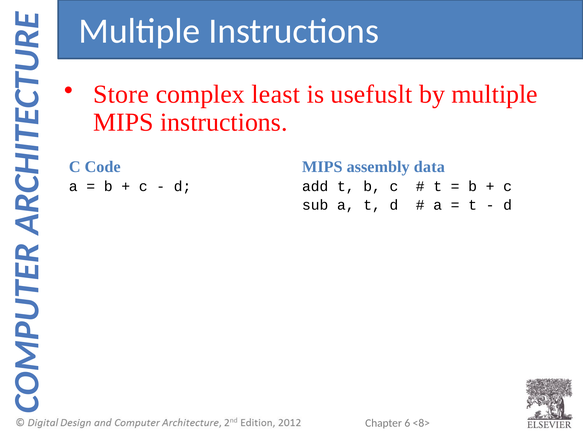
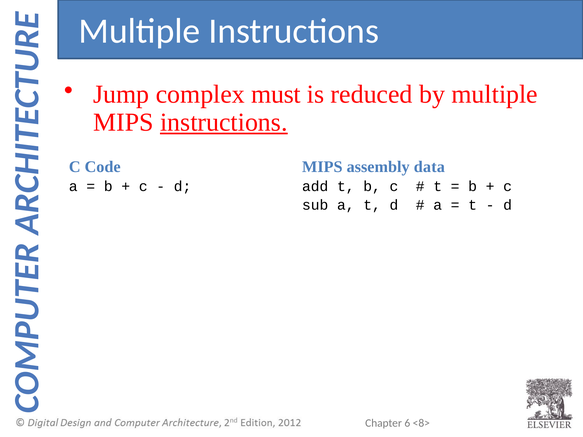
Store: Store -> Jump
least: least -> must
usefuslt: usefuslt -> reduced
instructions at (224, 122) underline: none -> present
